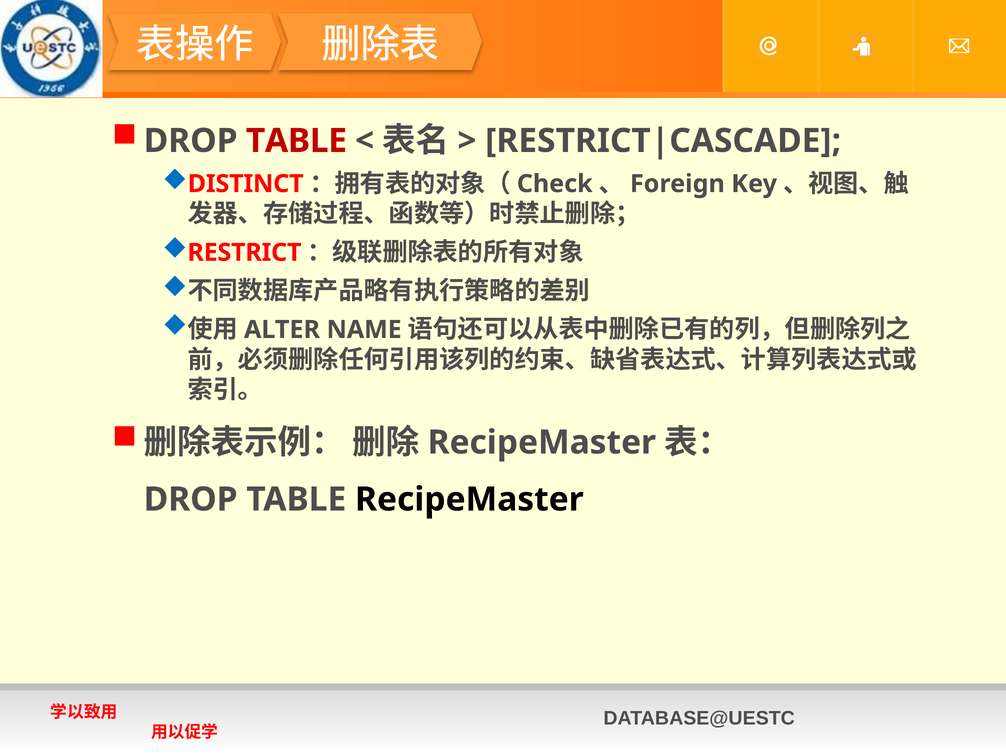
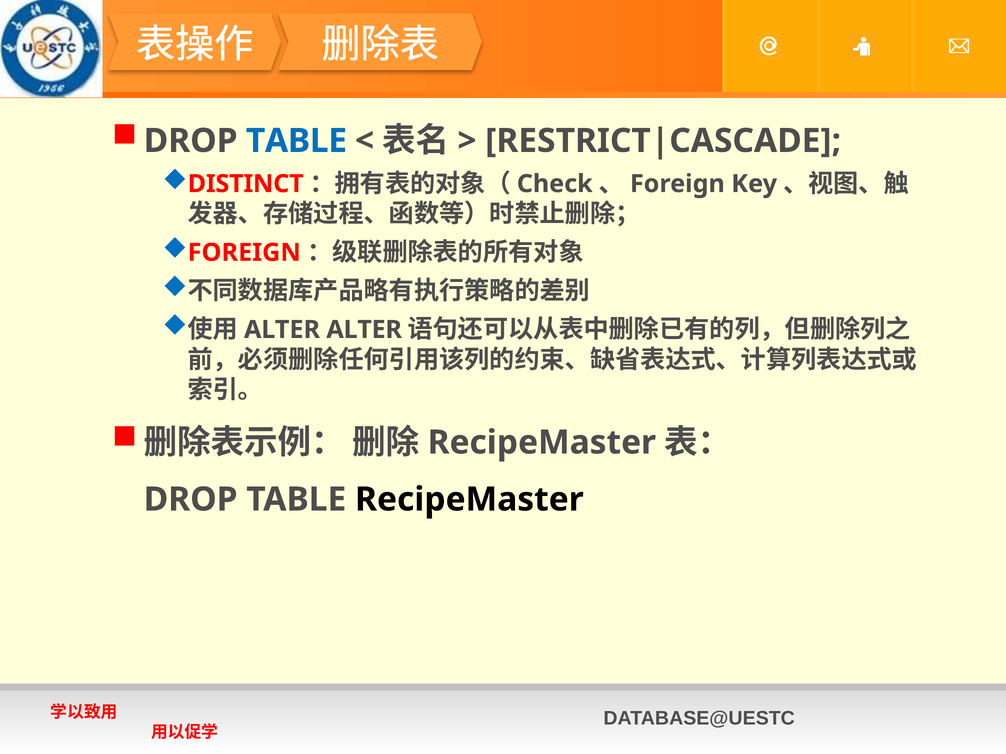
TABLE at (296, 141) colour: red -> blue
RESTRICT at (244, 253): RESTRICT -> FOREIGN
NAME at (364, 330): NAME -> ALTER
